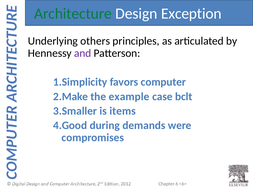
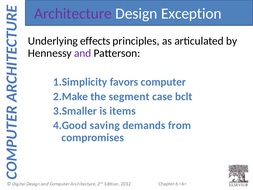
Architecture colour: green -> purple
others: others -> effects
example: example -> segment
during: during -> saving
were: were -> from
